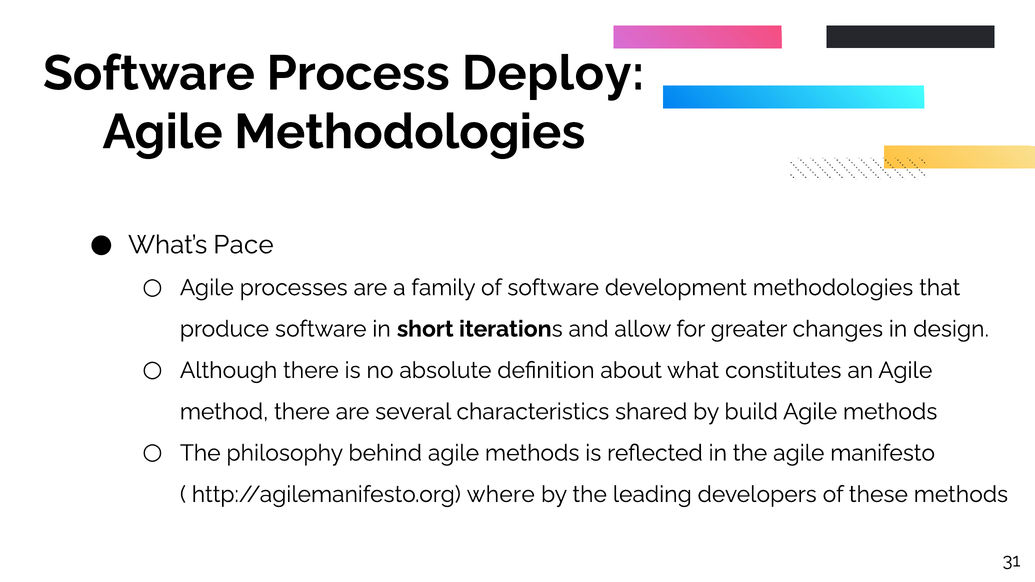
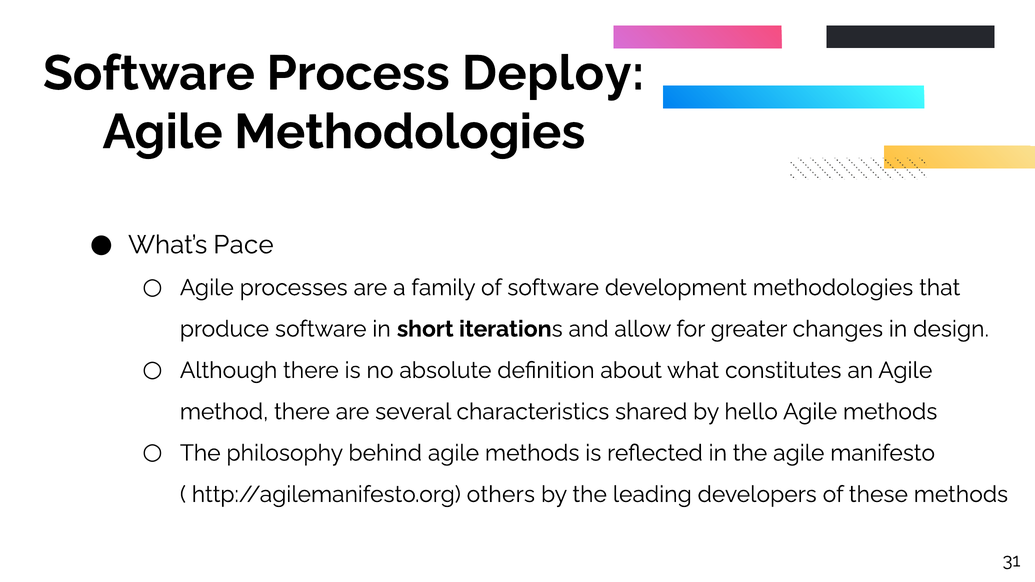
build: build -> hello
where: where -> others
